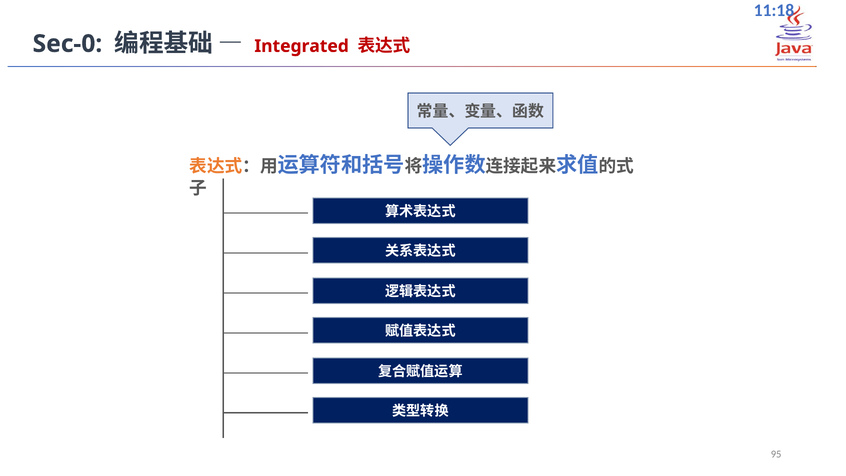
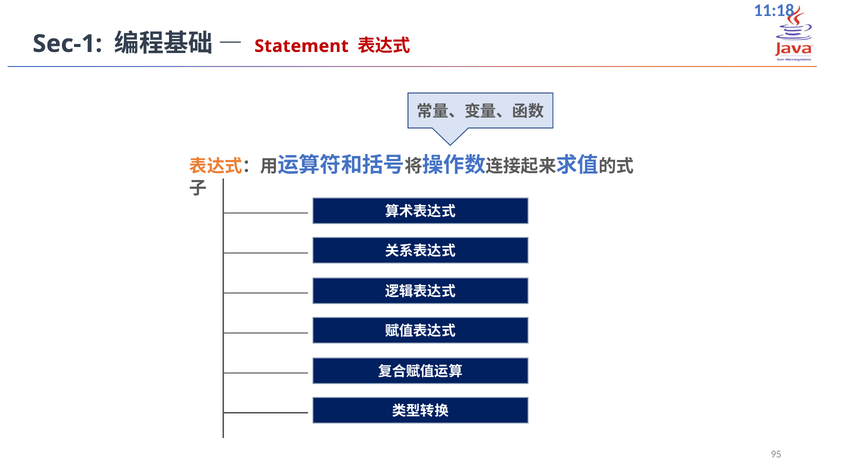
Sec-0: Sec-0 -> Sec-1
Integrated: Integrated -> Statement
